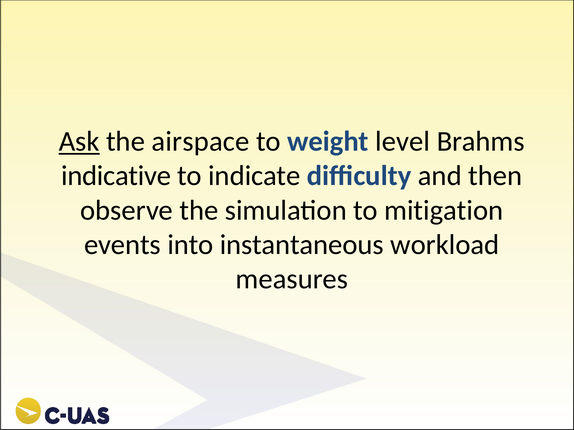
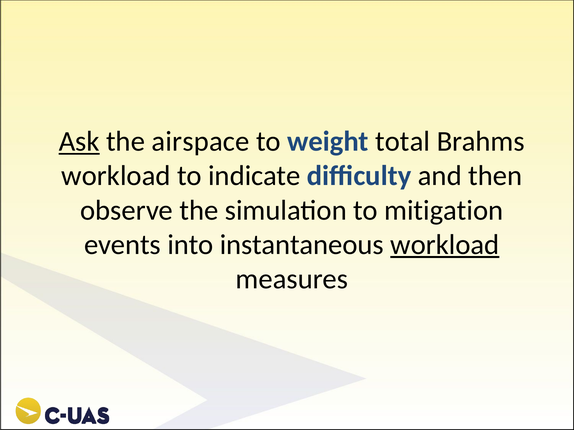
level: level -> total
indicative at (116, 176): indicative -> workload
workload at (445, 245) underline: none -> present
